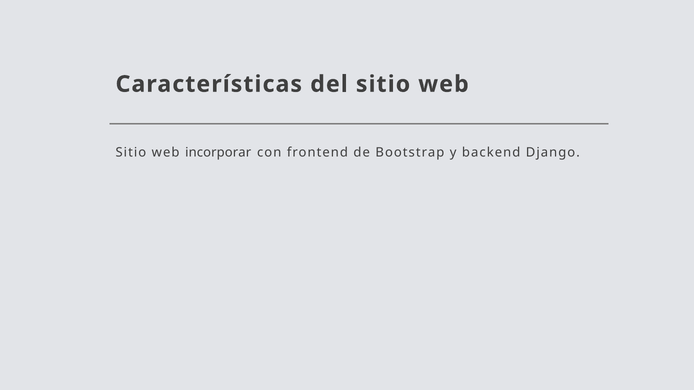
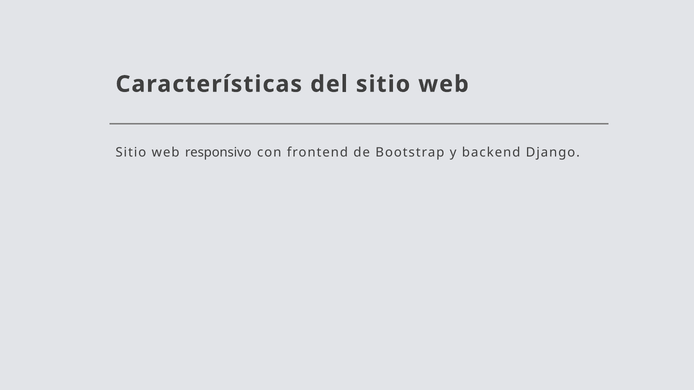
incorporar: incorporar -> responsivo
